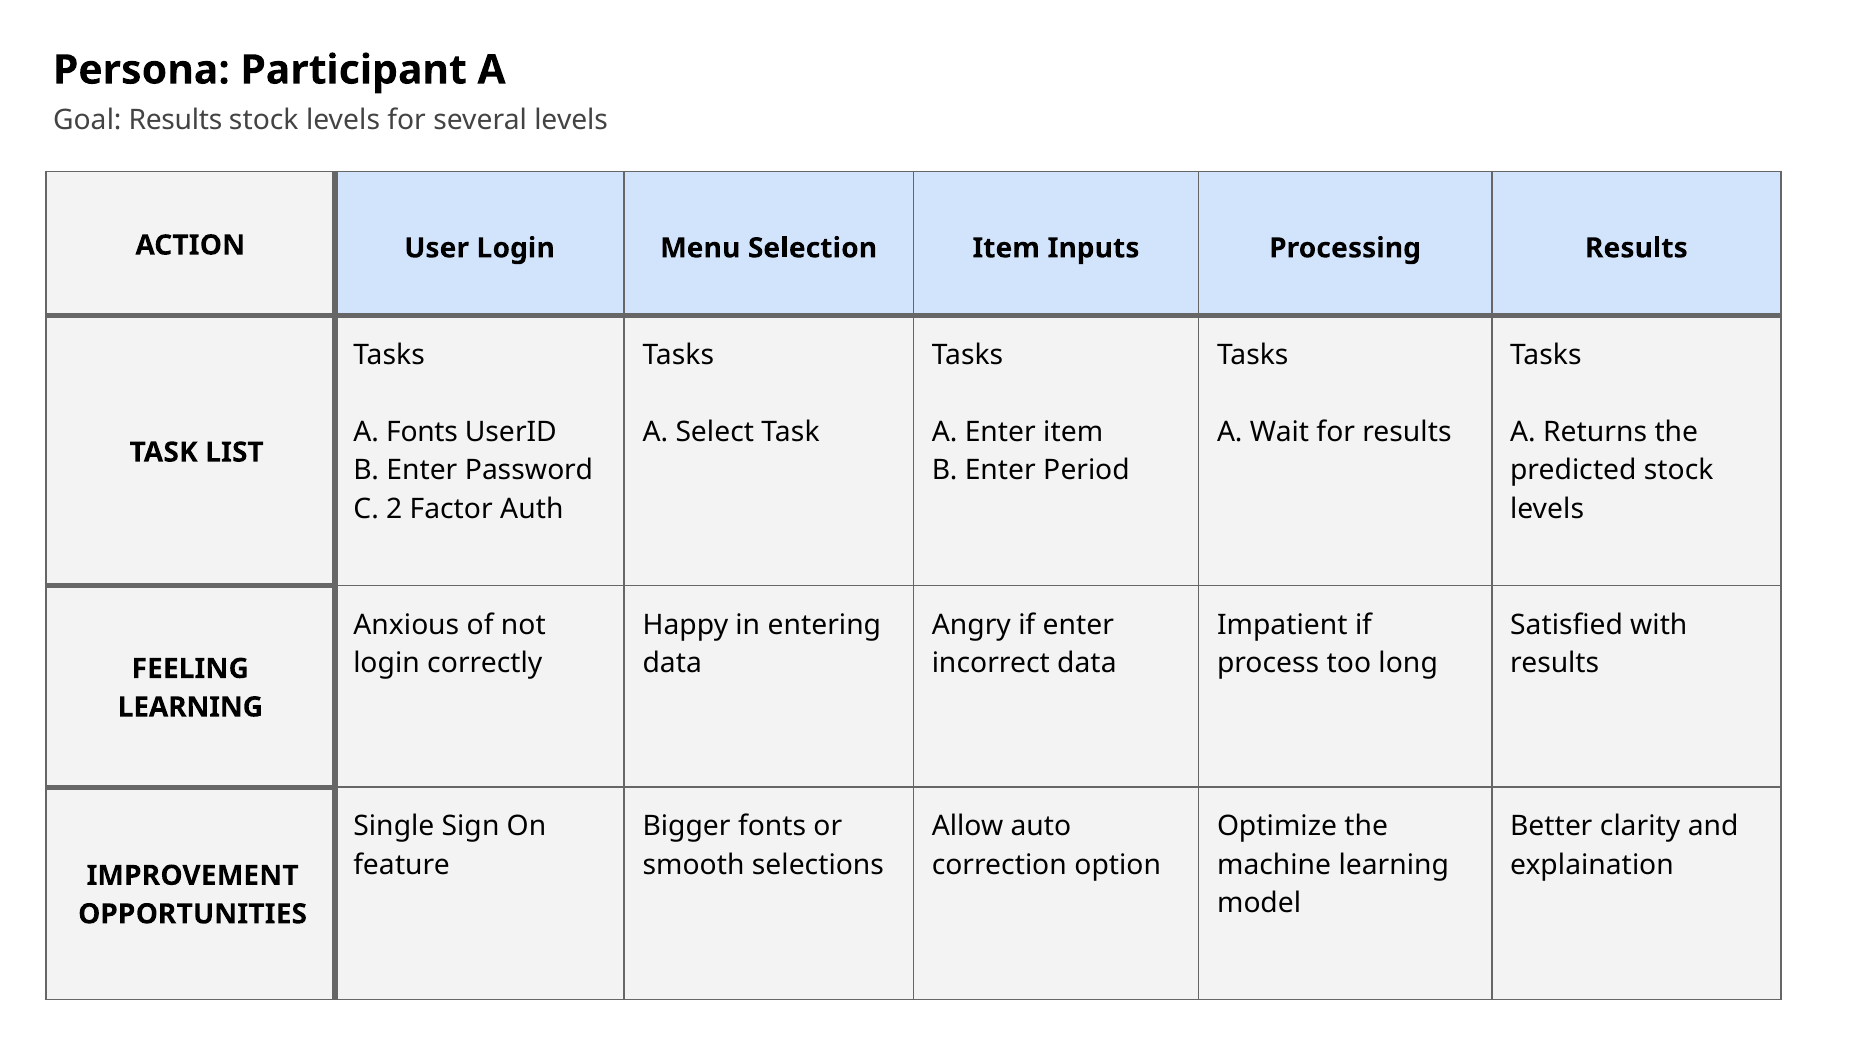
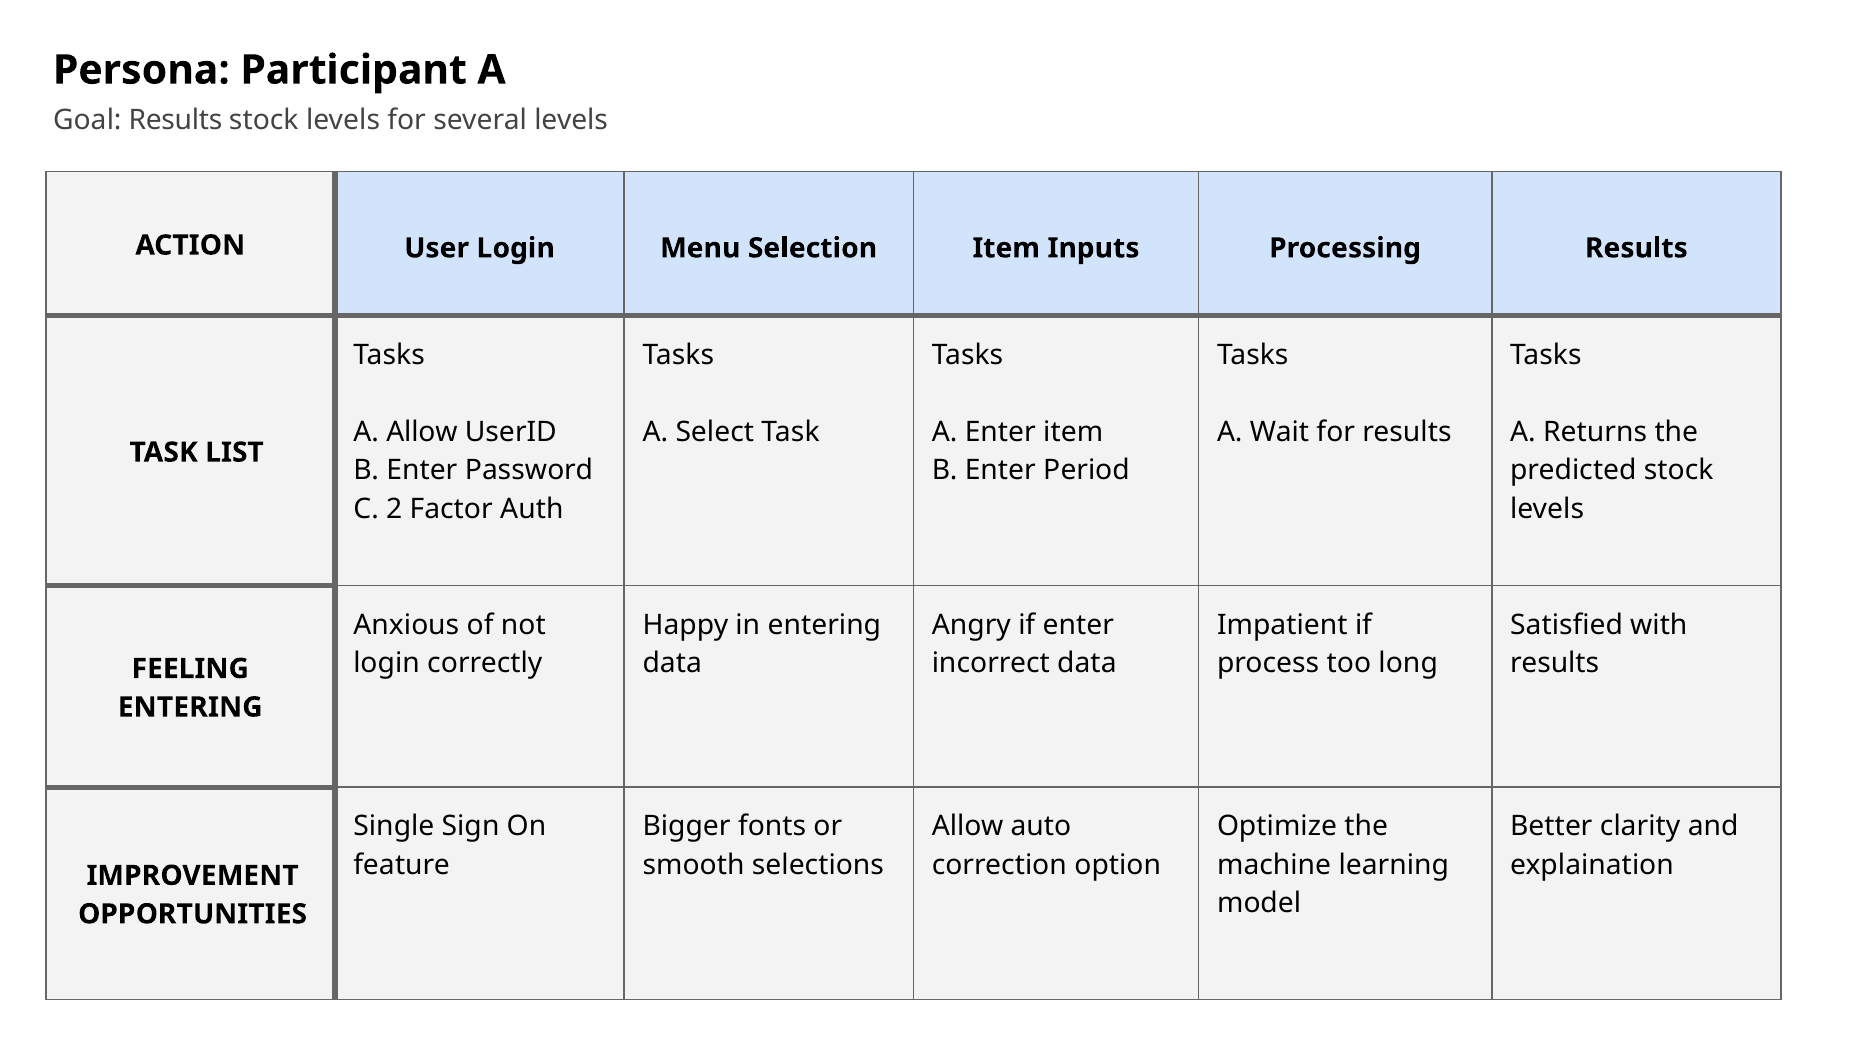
A Fonts: Fonts -> Allow
LEARNING at (190, 707): LEARNING -> ENTERING
